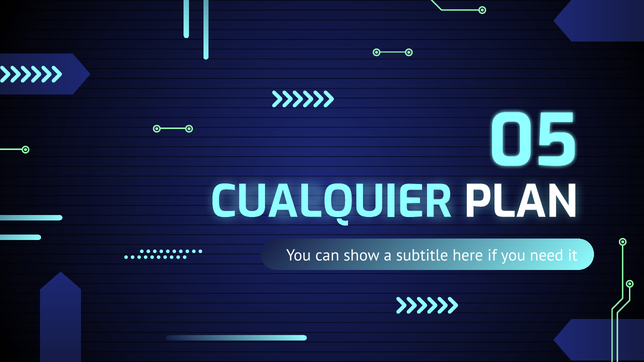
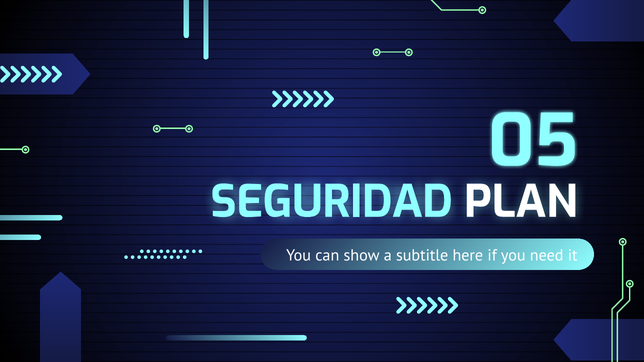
CUALQUIER: CUALQUIER -> SEGURIDAD
